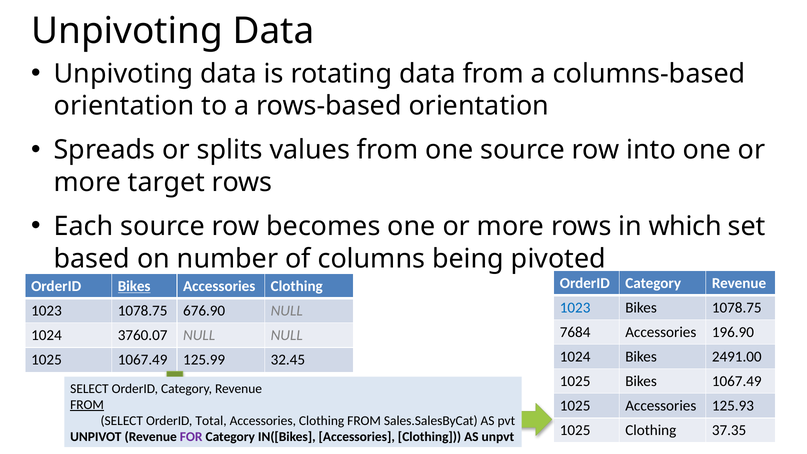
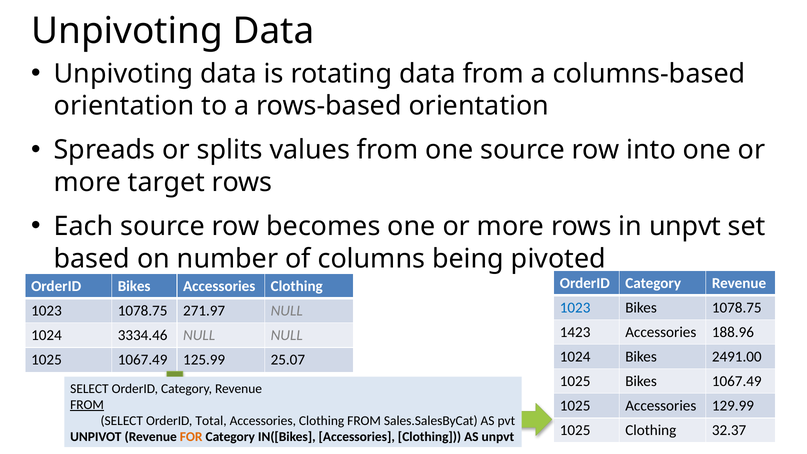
in which: which -> unpvt
Bikes at (134, 286) underline: present -> none
676.90: 676.90 -> 271.97
7684: 7684 -> 1423
196.90: 196.90 -> 188.96
3760.07: 3760.07 -> 3334.46
32.45: 32.45 -> 25.07
125.93: 125.93 -> 129.99
37.35: 37.35 -> 32.37
FOR colour: purple -> orange
